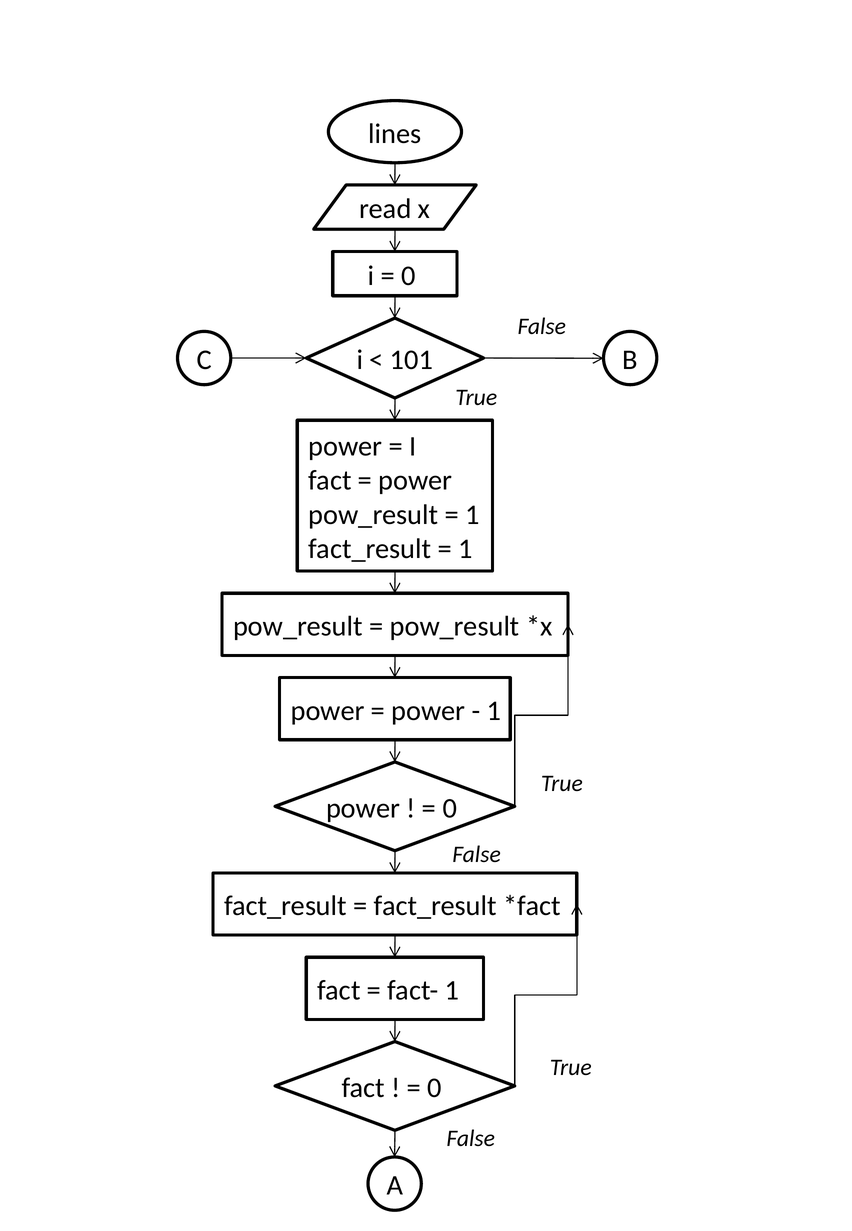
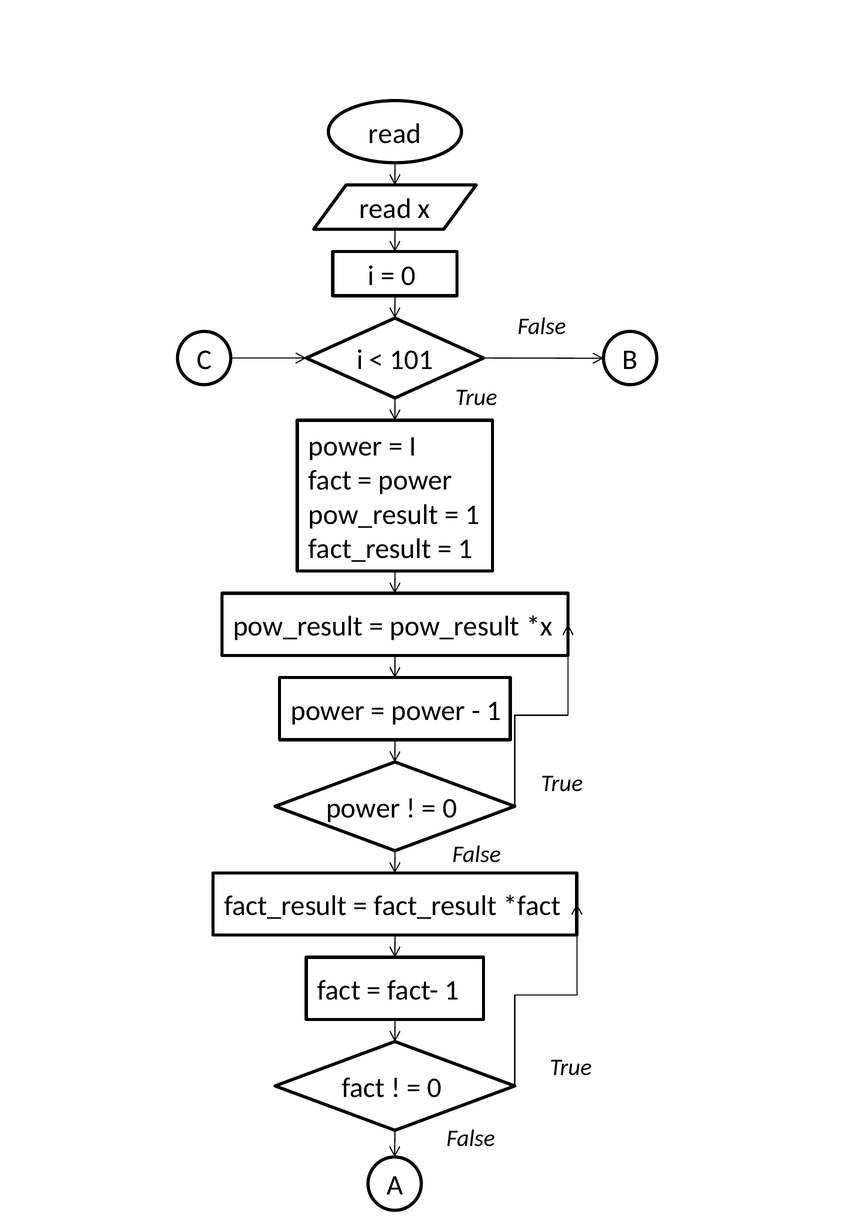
lines at (395, 134): lines -> read
